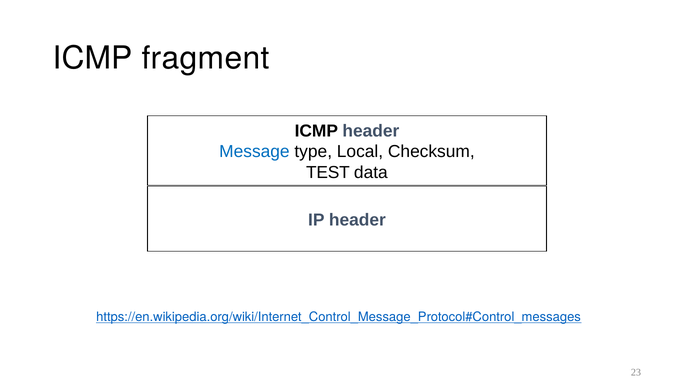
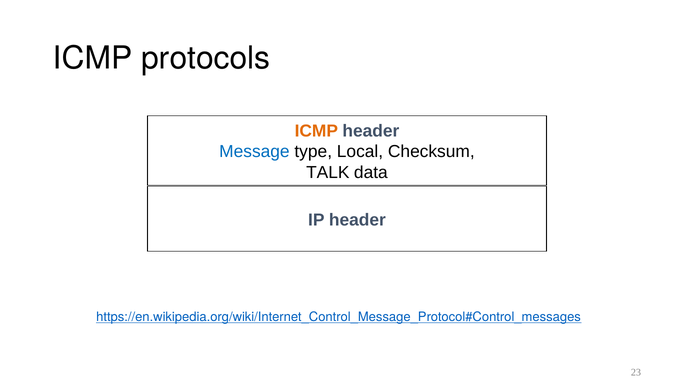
fragment: fragment -> protocols
ICMP at (316, 131) colour: black -> orange
TEST: TEST -> TALK
